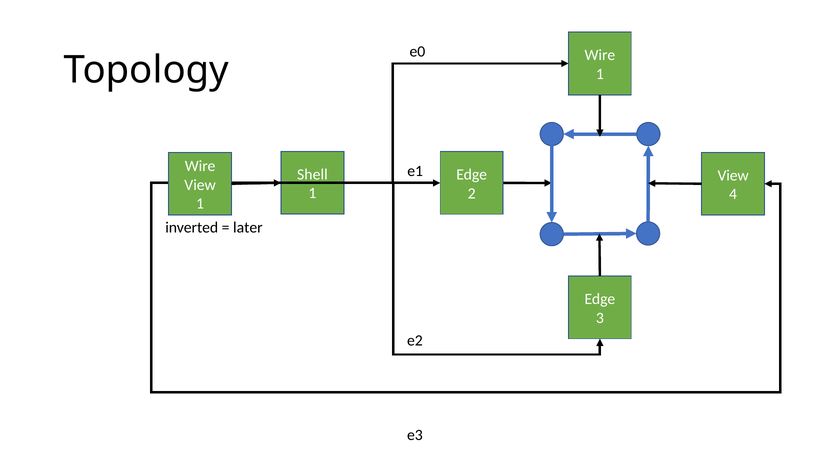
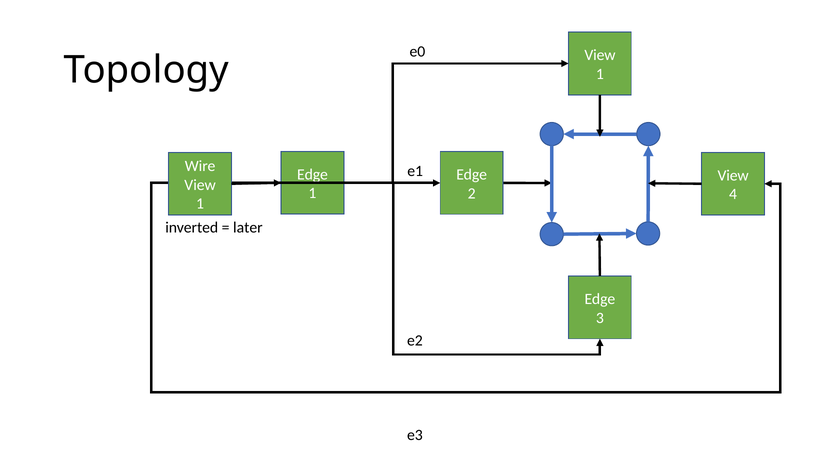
Wire at (600, 55): Wire -> View
Shell at (312, 175): Shell -> Edge
